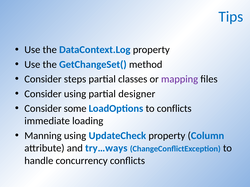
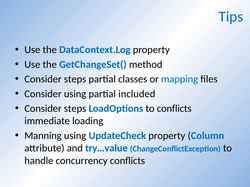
mapping colour: purple -> blue
designer: designer -> included
some at (75, 109): some -> steps
try…ways: try…ways -> try…value
